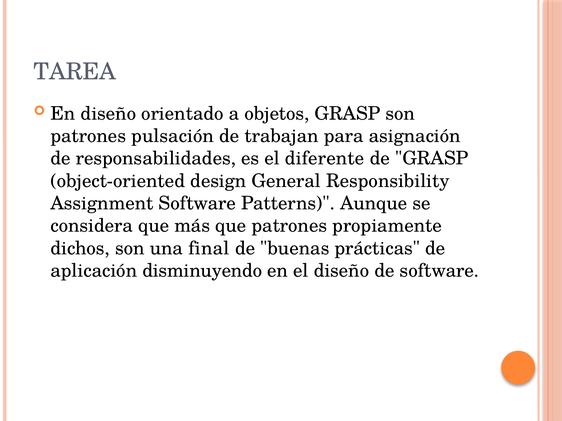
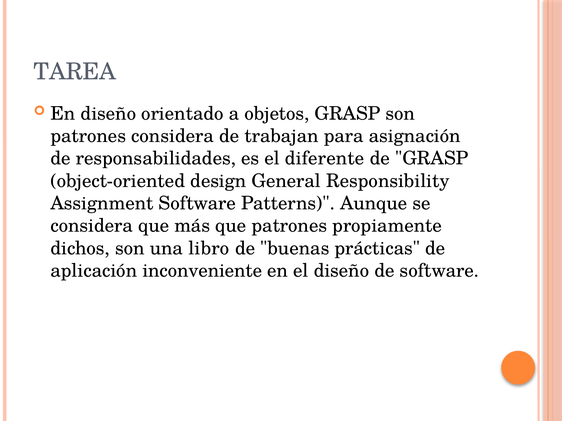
patrones pulsación: pulsación -> considera
final: final -> libro
disminuyendo: disminuyendo -> inconveniente
